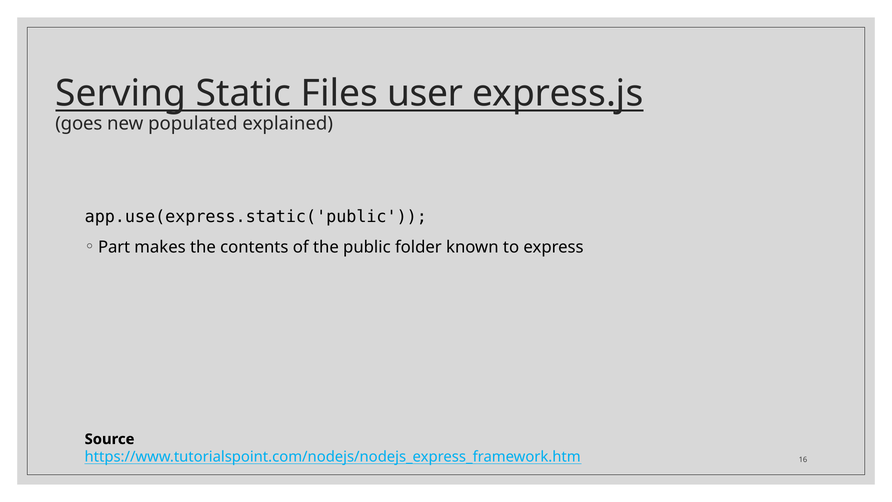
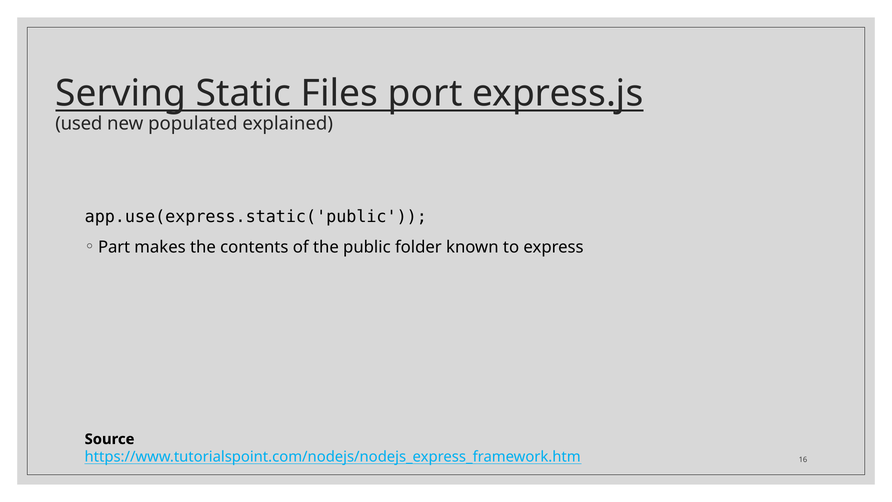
user: user -> port
goes: goes -> used
